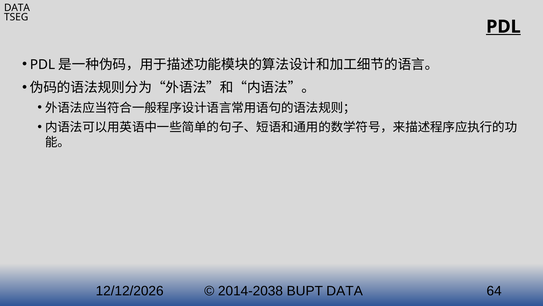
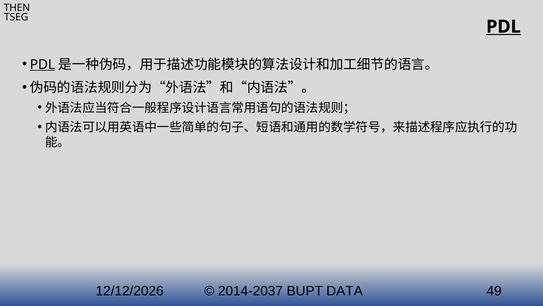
DATA at (17, 8): DATA -> THEN
PDL at (42, 64) underline: none -> present
2014-2038: 2014-2038 -> 2014-2037
64: 64 -> 49
